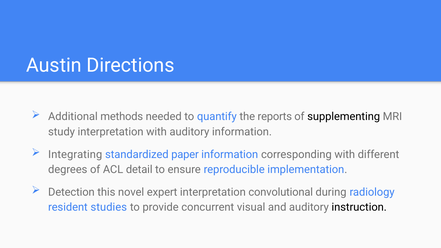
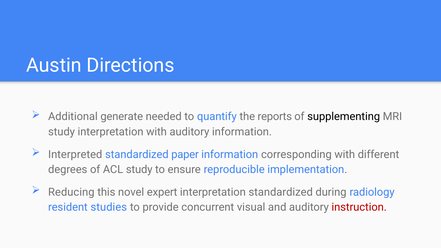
methods: methods -> generate
Integrating: Integrating -> Interpreted
ACL detail: detail -> study
Detection: Detection -> Reducing
interpretation convolutional: convolutional -> standardized
instruction colour: black -> red
